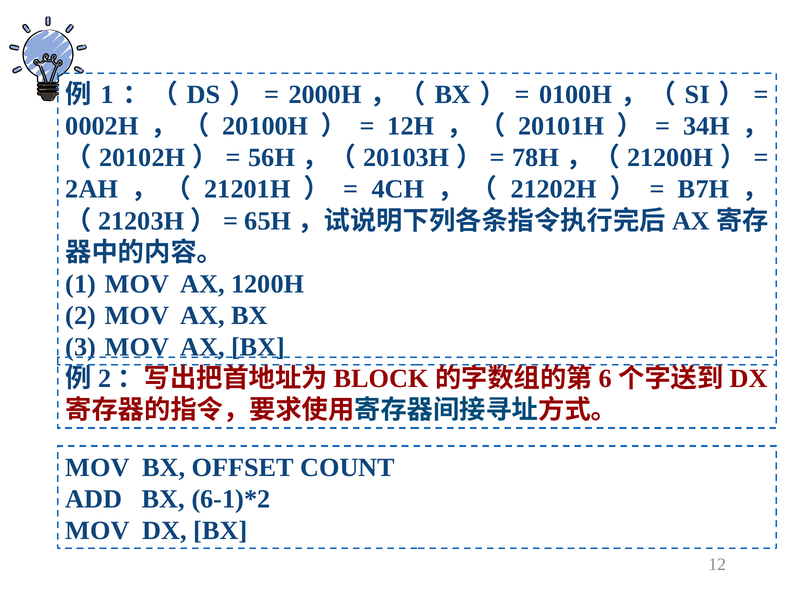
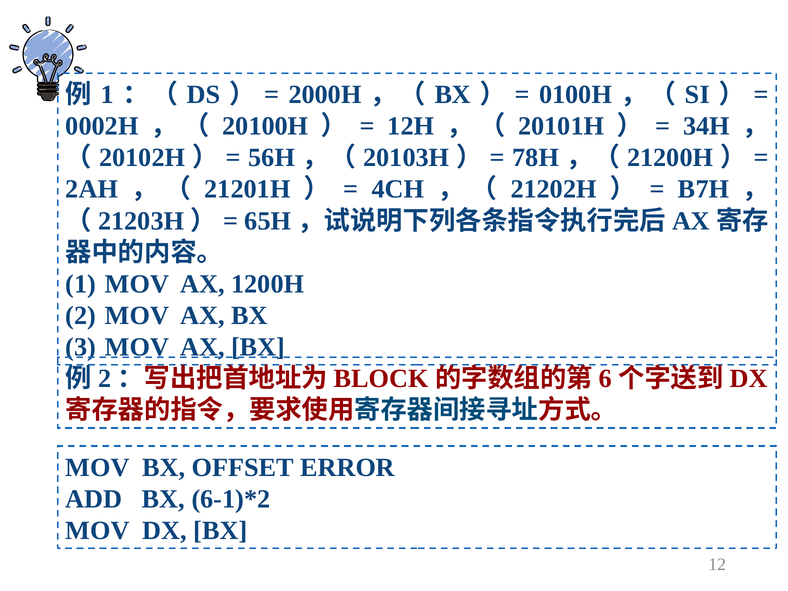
COUNT: COUNT -> ERROR
